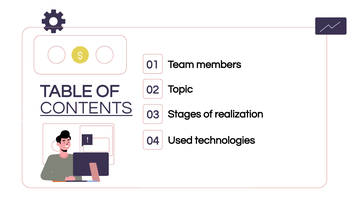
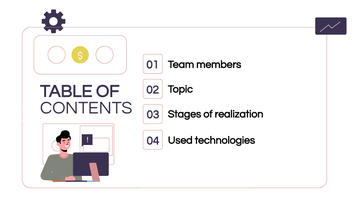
CONTENTS underline: present -> none
